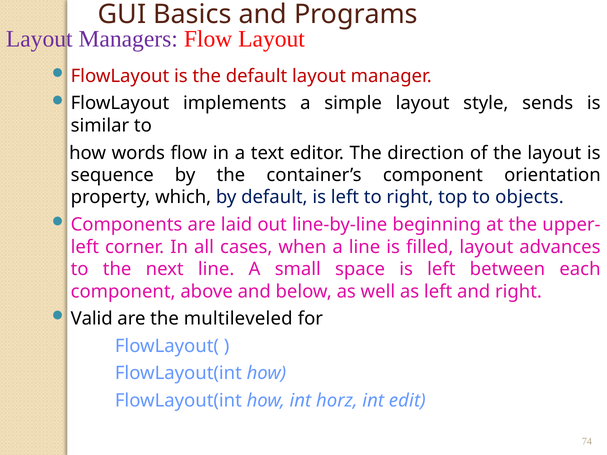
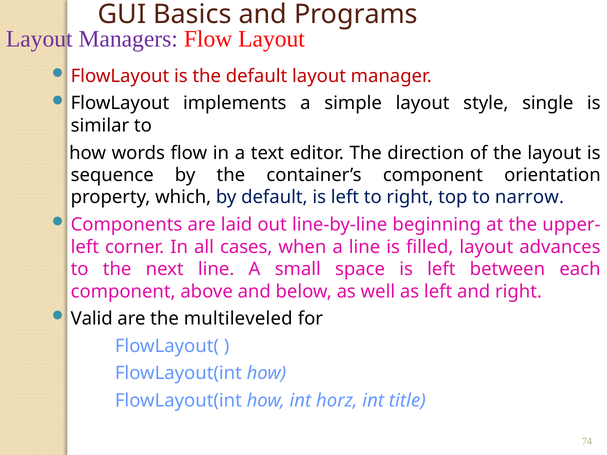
sends: sends -> single
objects: objects -> narrow
edit: edit -> title
